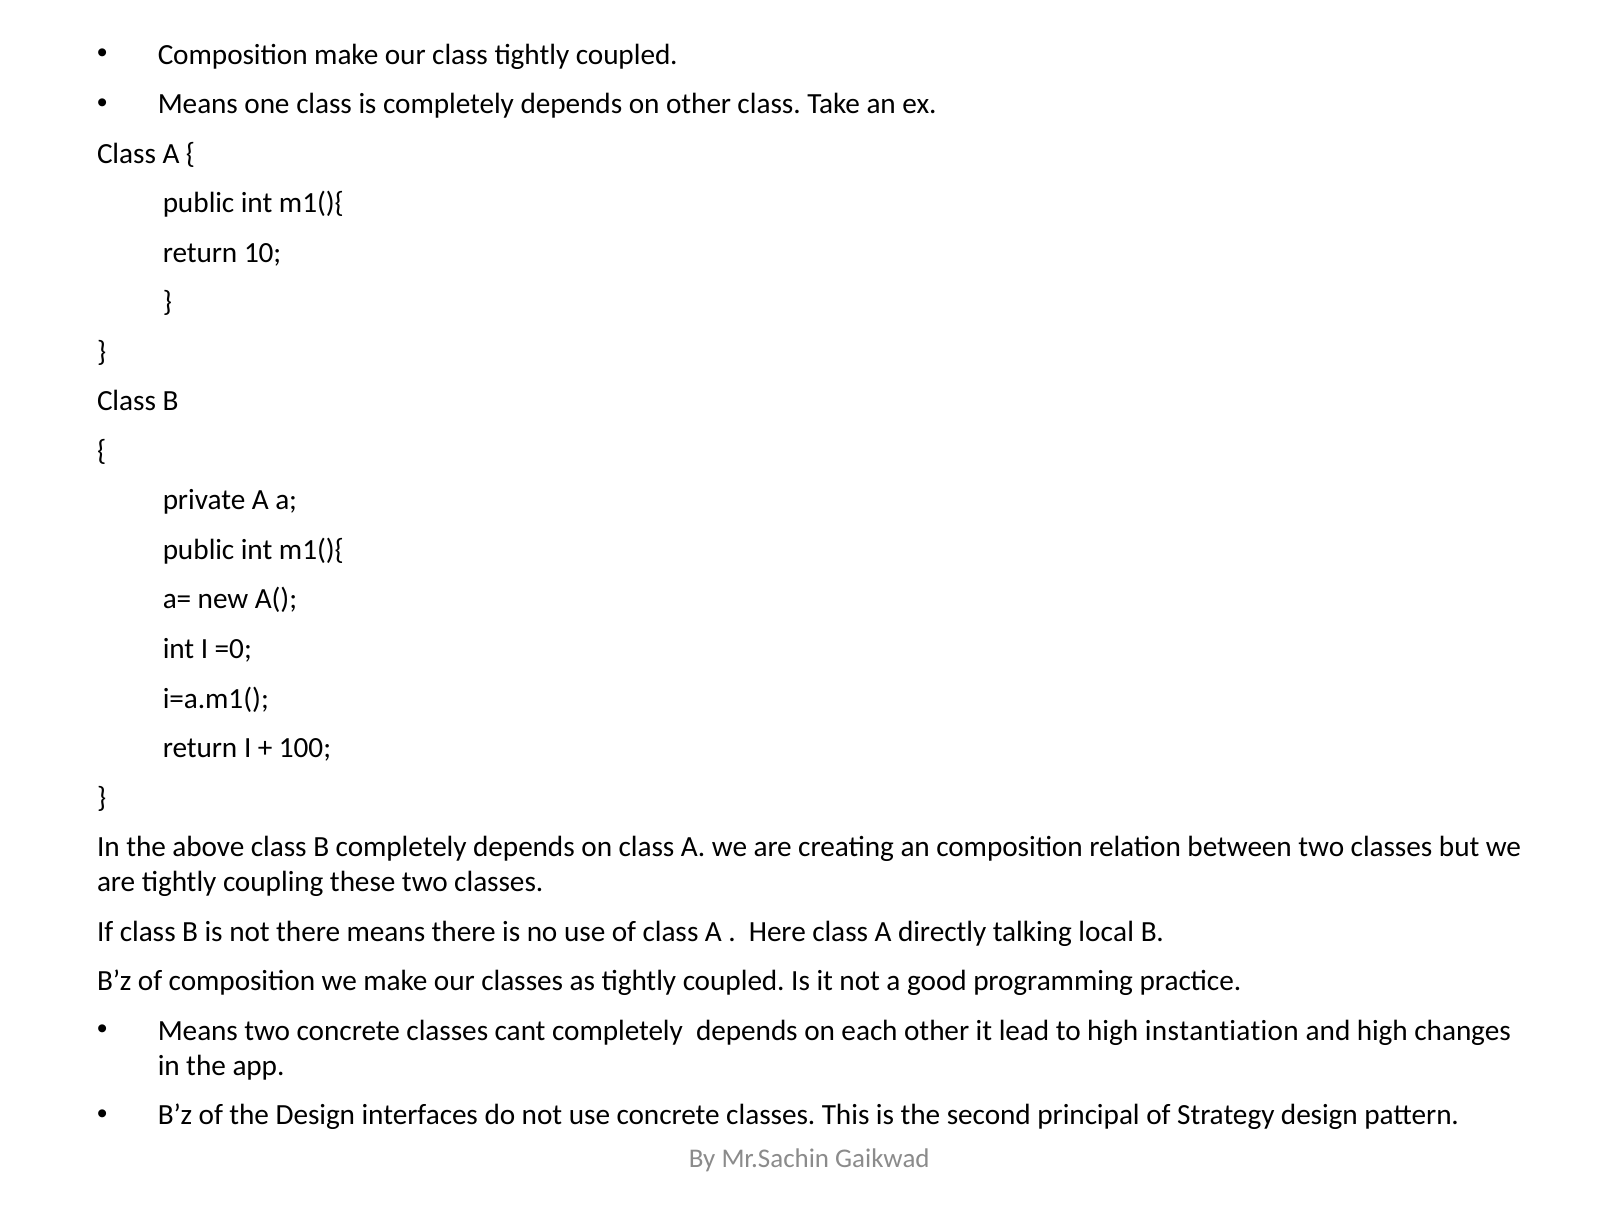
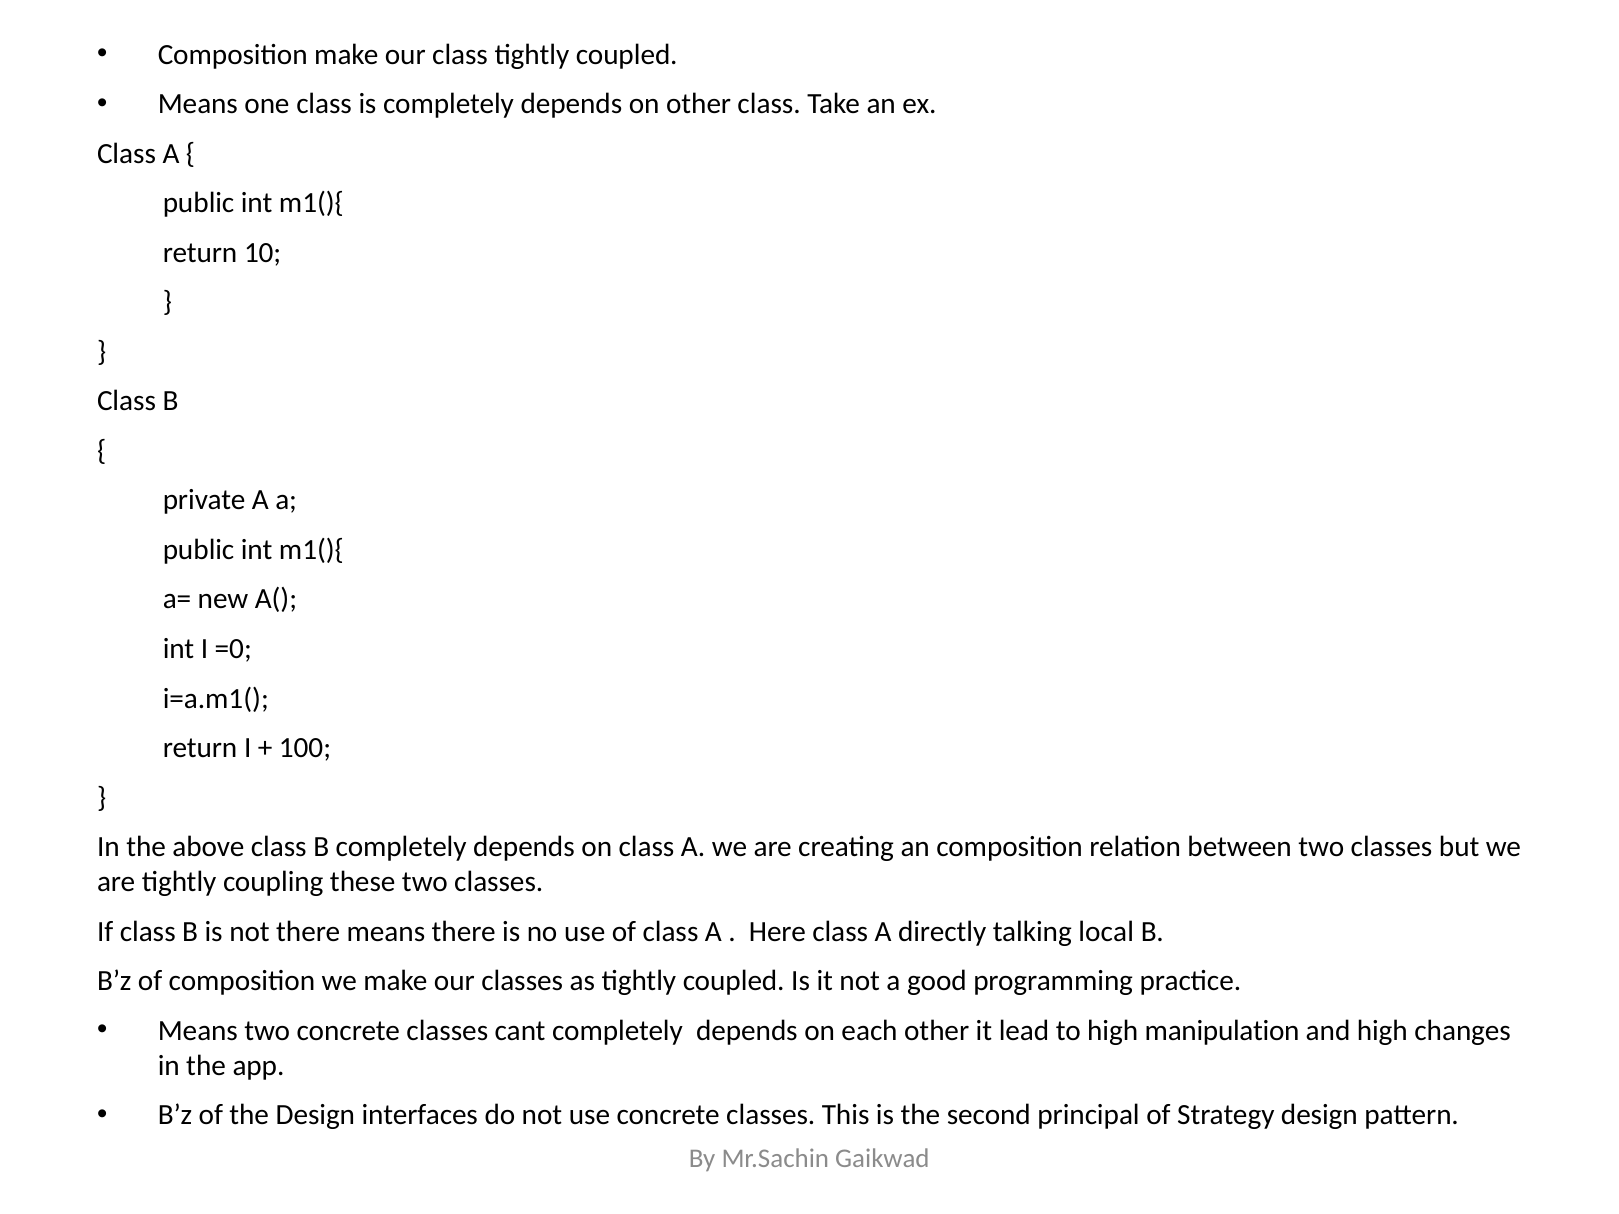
instantiation: instantiation -> manipulation
